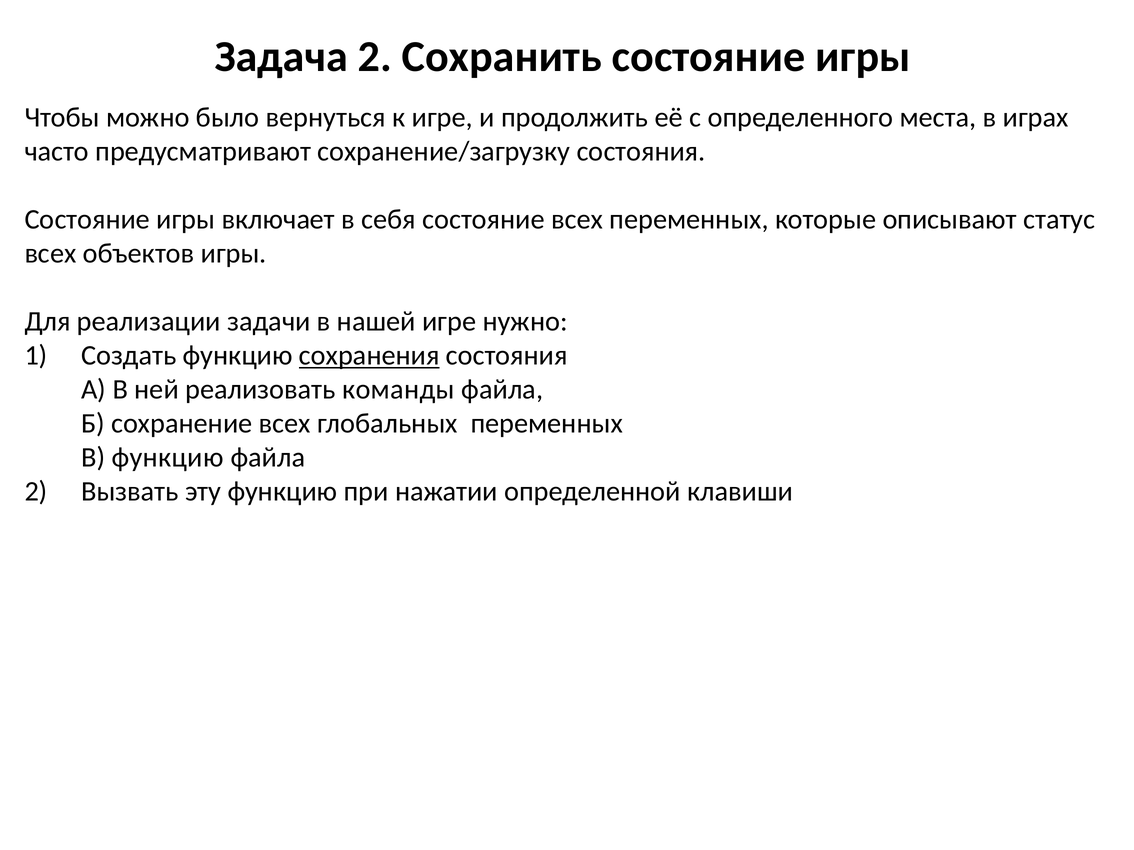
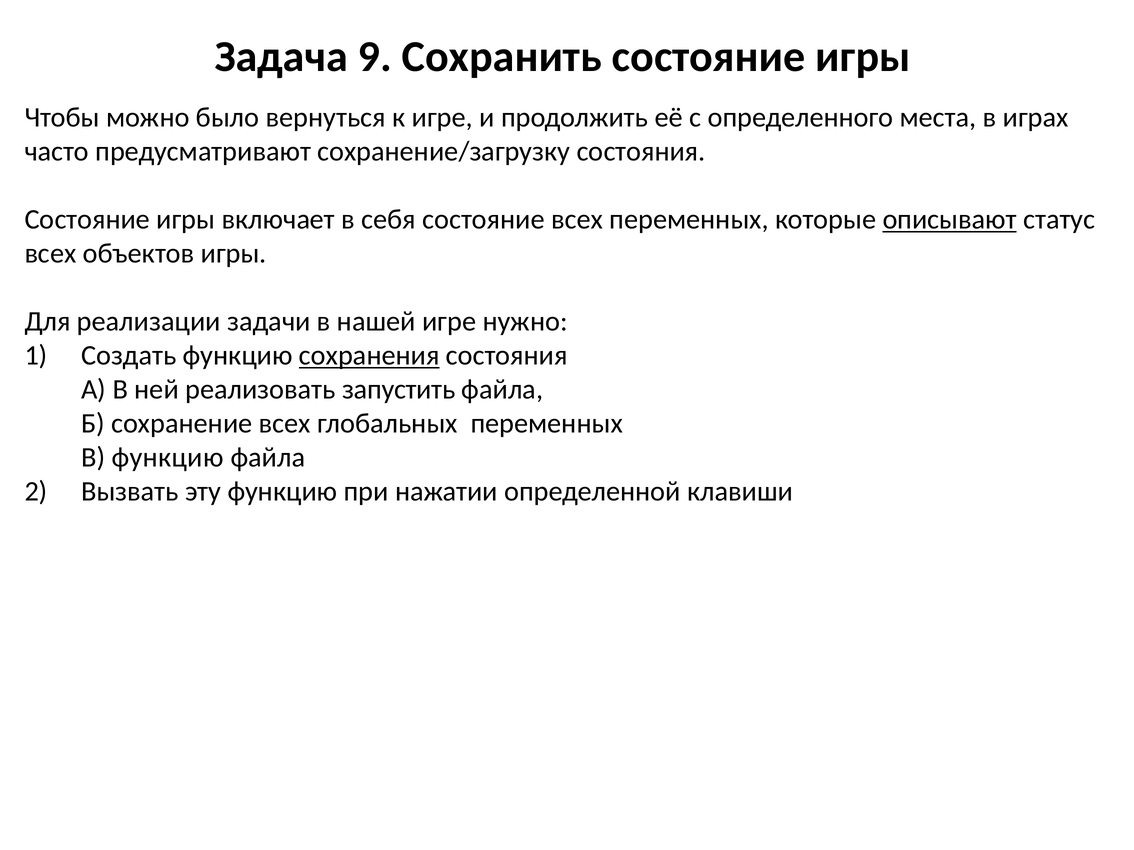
Задача 2: 2 -> 9
описывают underline: none -> present
команды: команды -> запустить
